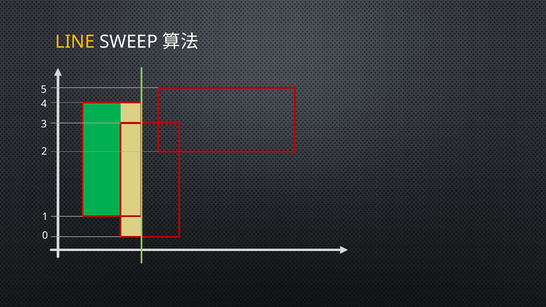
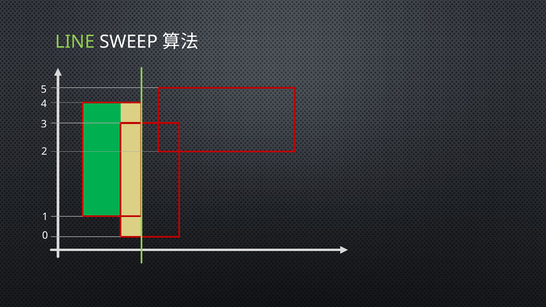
LINE colour: yellow -> light green
